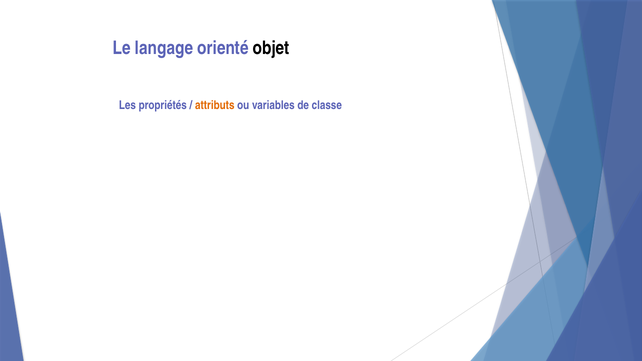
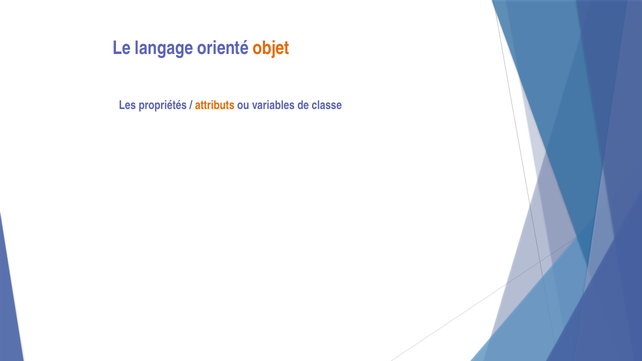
objet colour: black -> orange
